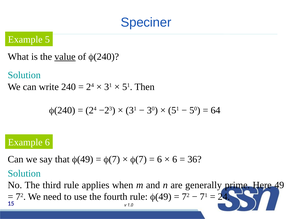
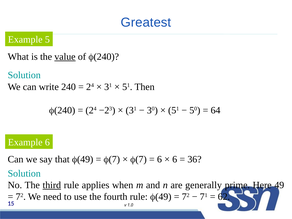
Speciner: Speciner -> Greatest
third underline: none -> present
24 at (224, 197): 24 -> 62
